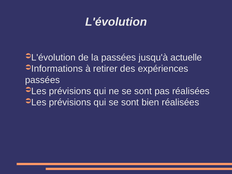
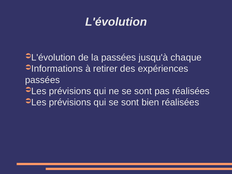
actuelle: actuelle -> chaque
